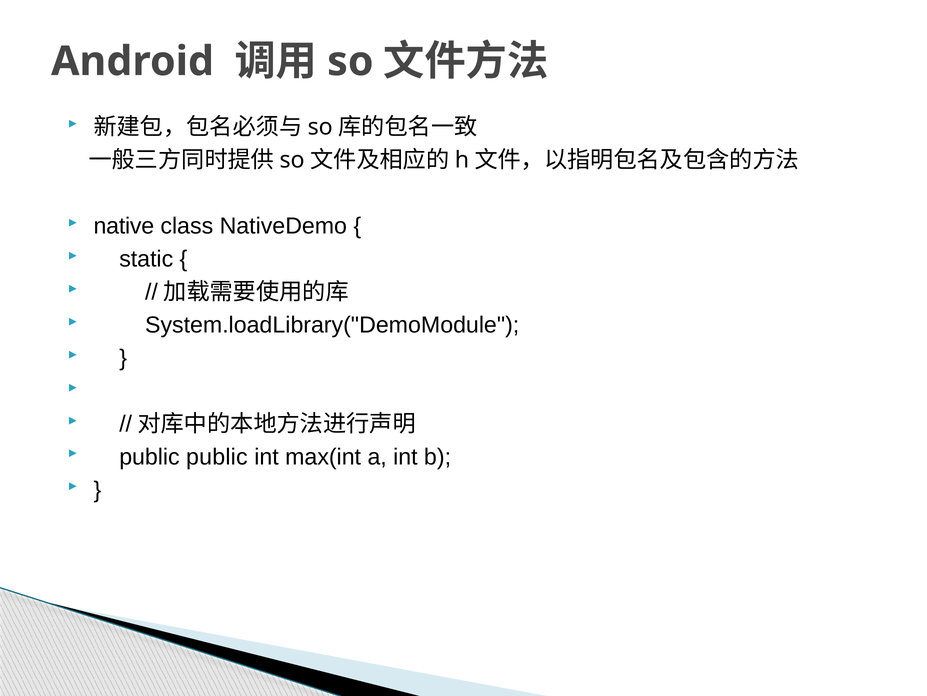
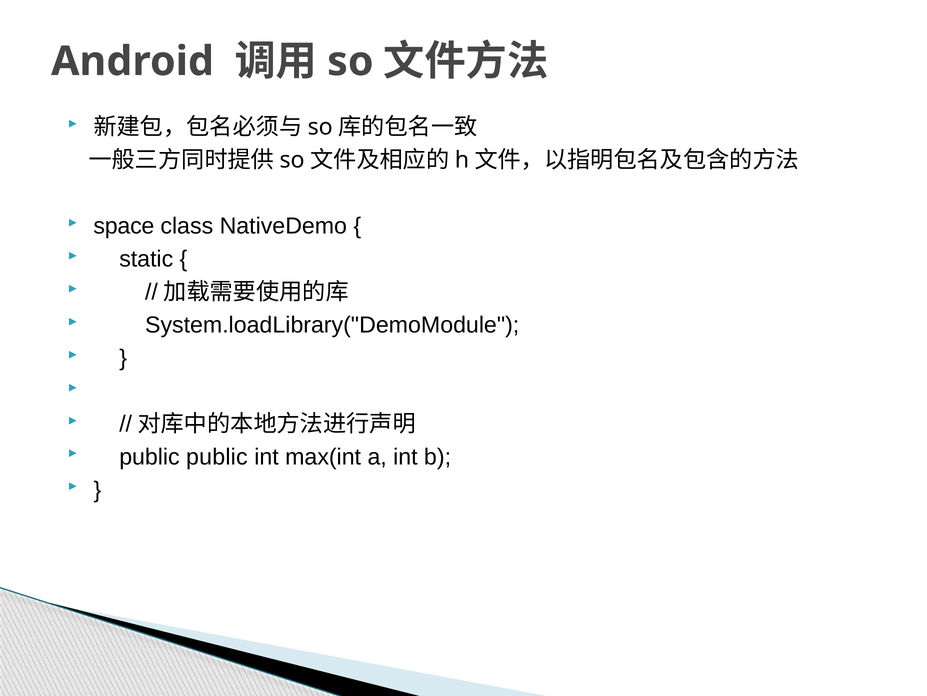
native: native -> space
